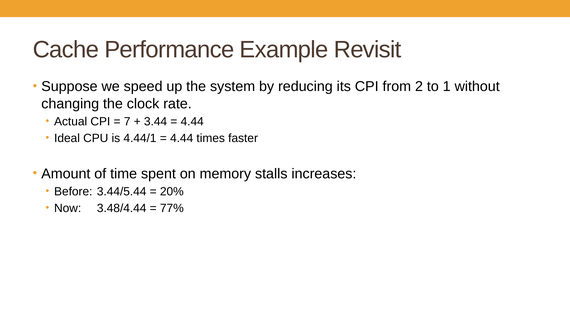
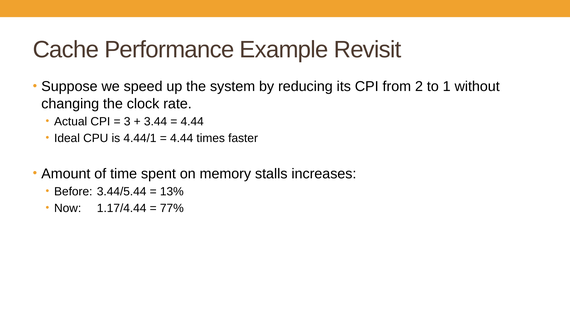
7: 7 -> 3
20%: 20% -> 13%
3.48/4.44: 3.48/4.44 -> 1.17/4.44
